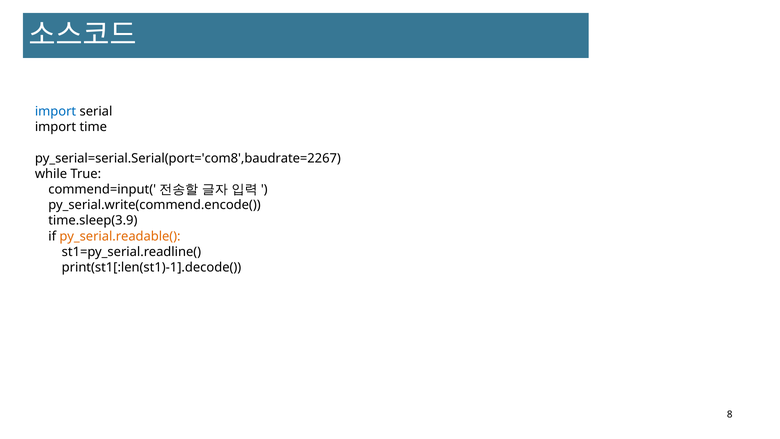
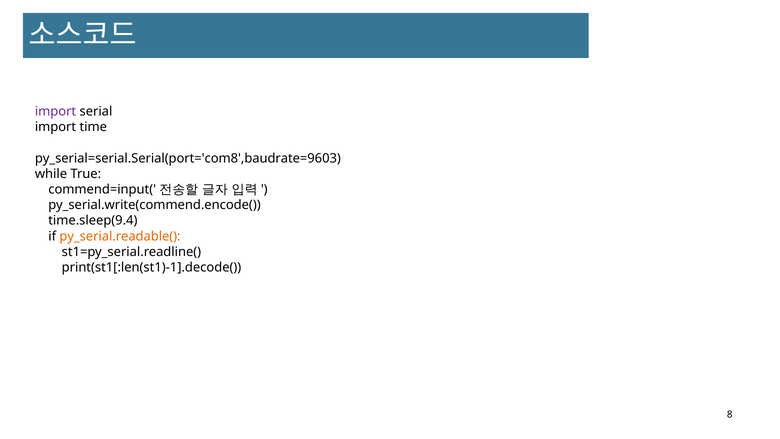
import at (56, 111) colour: blue -> purple
py_serial=serial.Serial(port='com8',baudrate=2267: py_serial=serial.Serial(port='com8',baudrate=2267 -> py_serial=serial.Serial(port='com8',baudrate=9603
time.sleep(3.9: time.sleep(3.9 -> time.sleep(9.4
